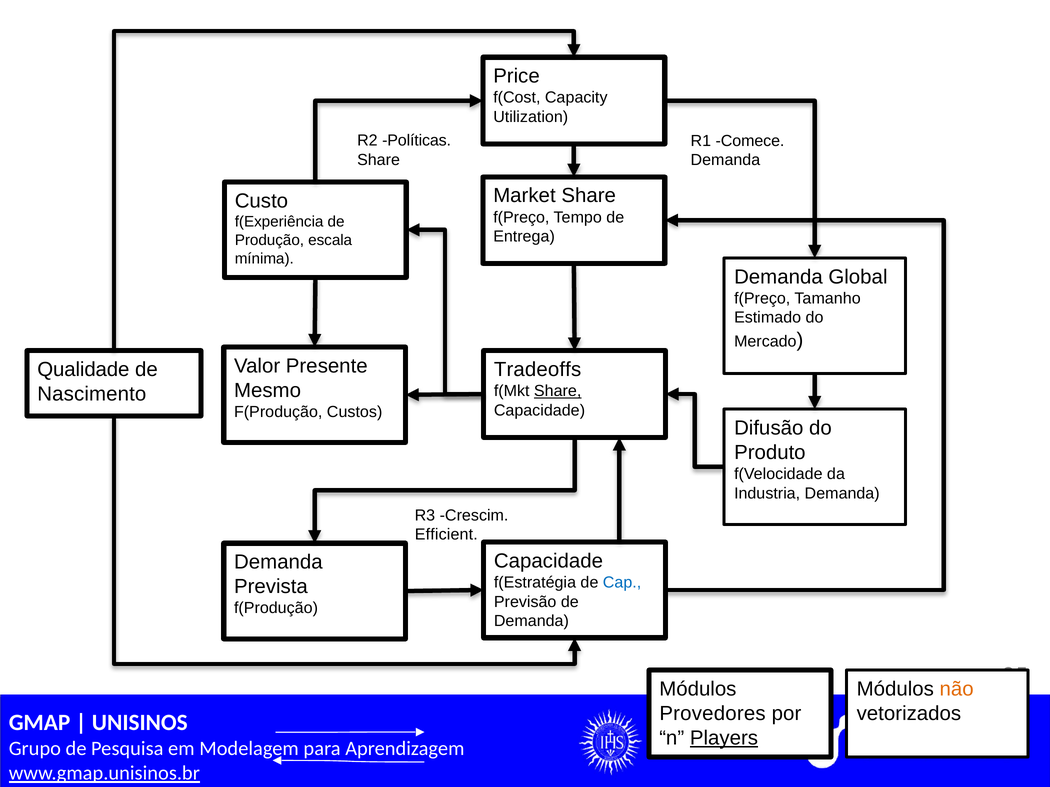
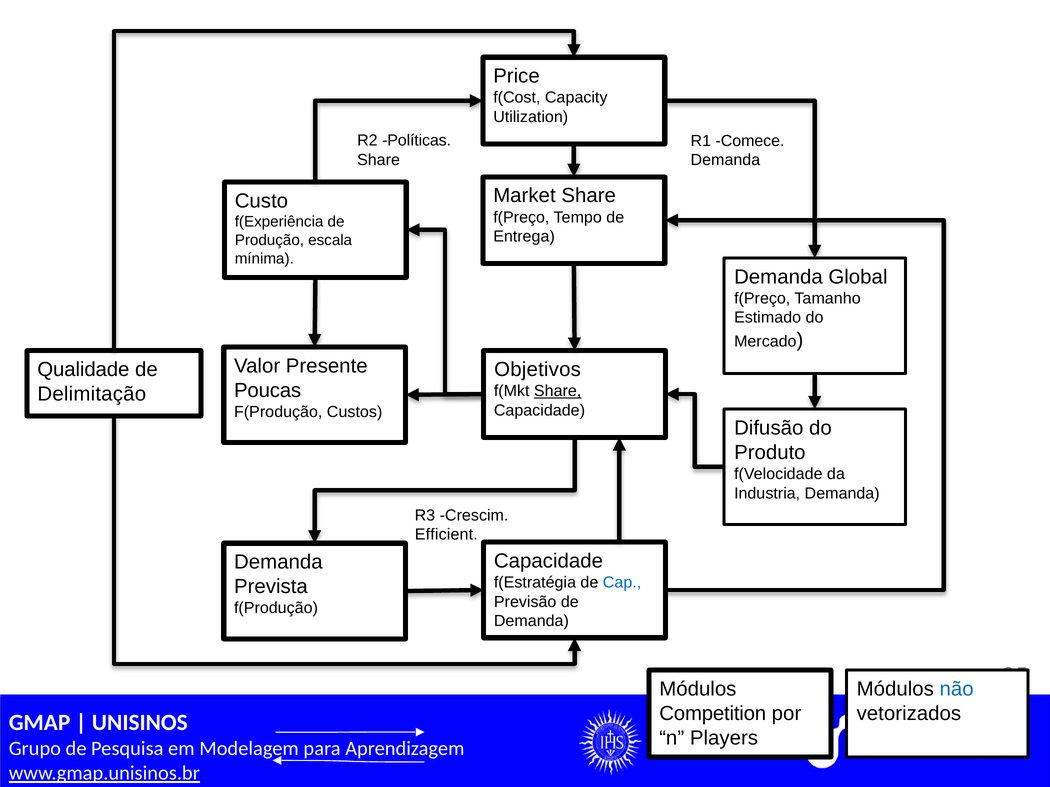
Tradeoffs: Tradeoffs -> Objetivos
Mesmo: Mesmo -> Poucas
Nascimento: Nascimento -> Delimitação
não colour: orange -> blue
Provedores: Provedores -> Competition
Players underline: present -> none
